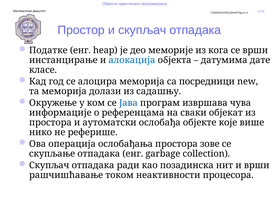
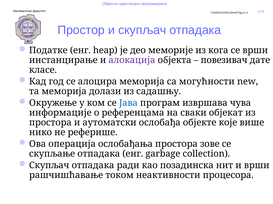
алокација colour: blue -> purple
датумима: датумима -> повезивач
посредници: посредници -> могућности
